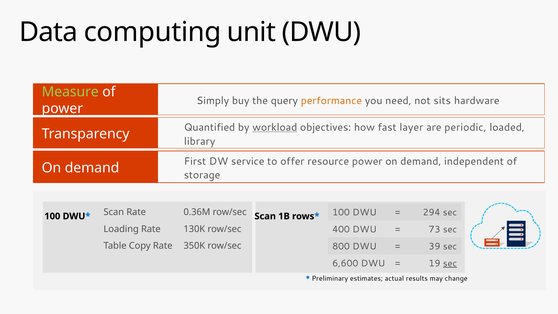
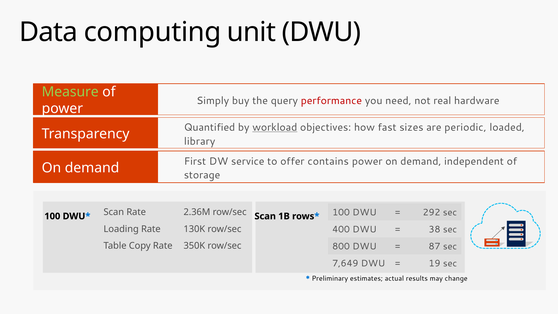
performance colour: orange -> red
sits: sits -> real
layer: layer -> sizes
resource: resource -> contains
294: 294 -> 292
0.36M: 0.36M -> 2.36M
73: 73 -> 38
39: 39 -> 87
6,600: 6,600 -> 7,649
sec at (450, 263) underline: present -> none
